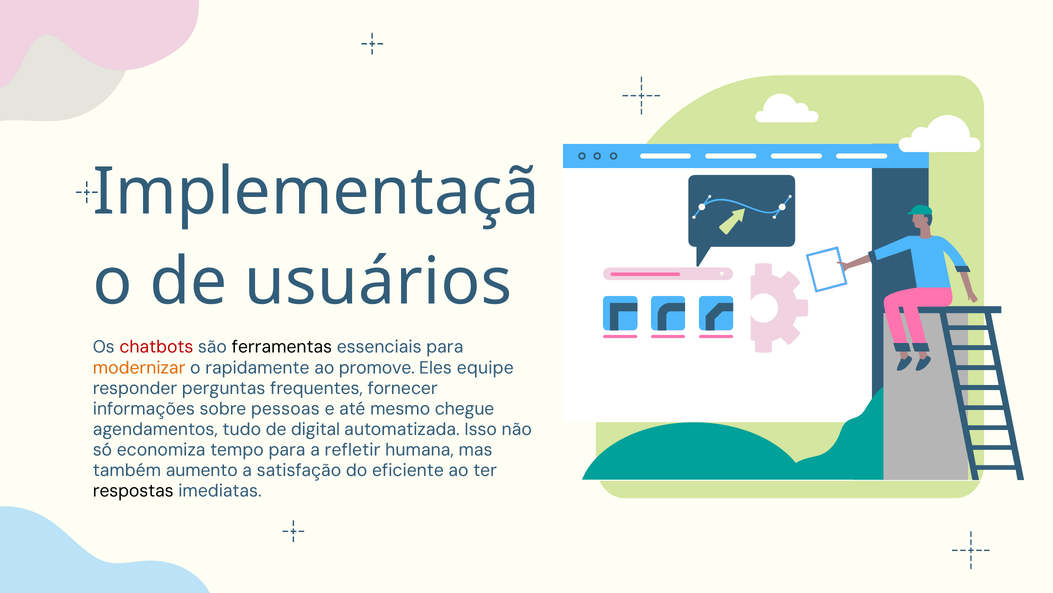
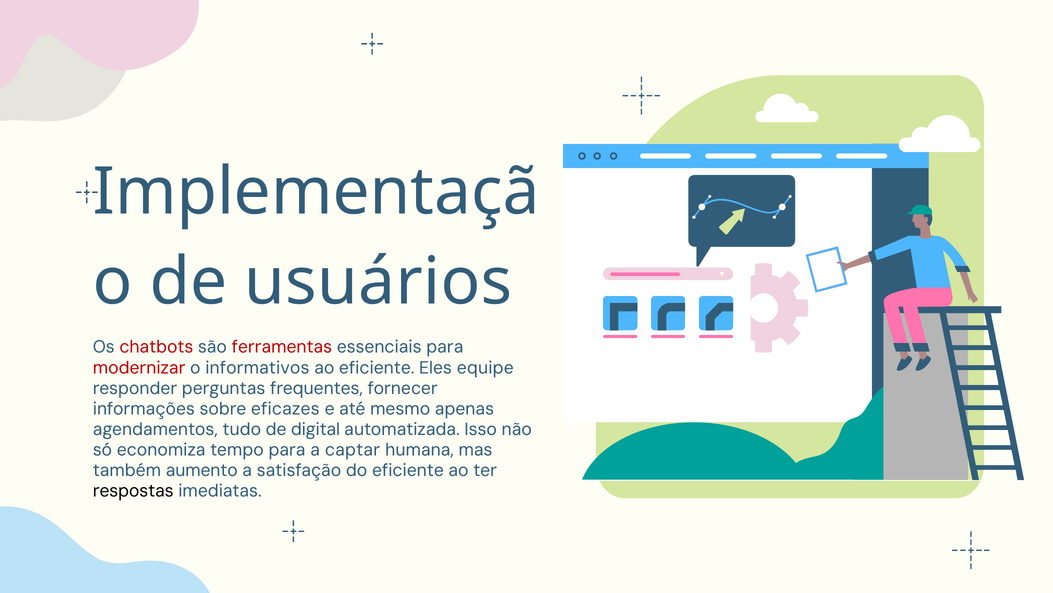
ferramentas colour: black -> red
modernizar colour: orange -> red
rapidamente: rapidamente -> informativos
ao promove: promove -> eficiente
pessoas: pessoas -> eficazes
chegue: chegue -> apenas
refletir: refletir -> captar
